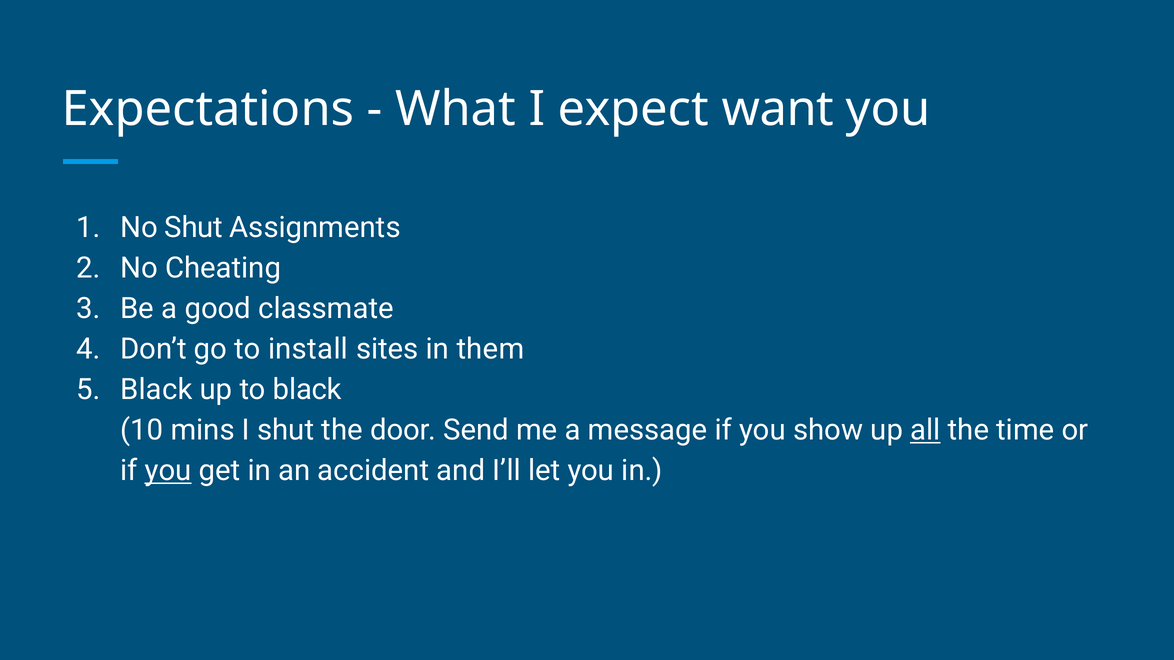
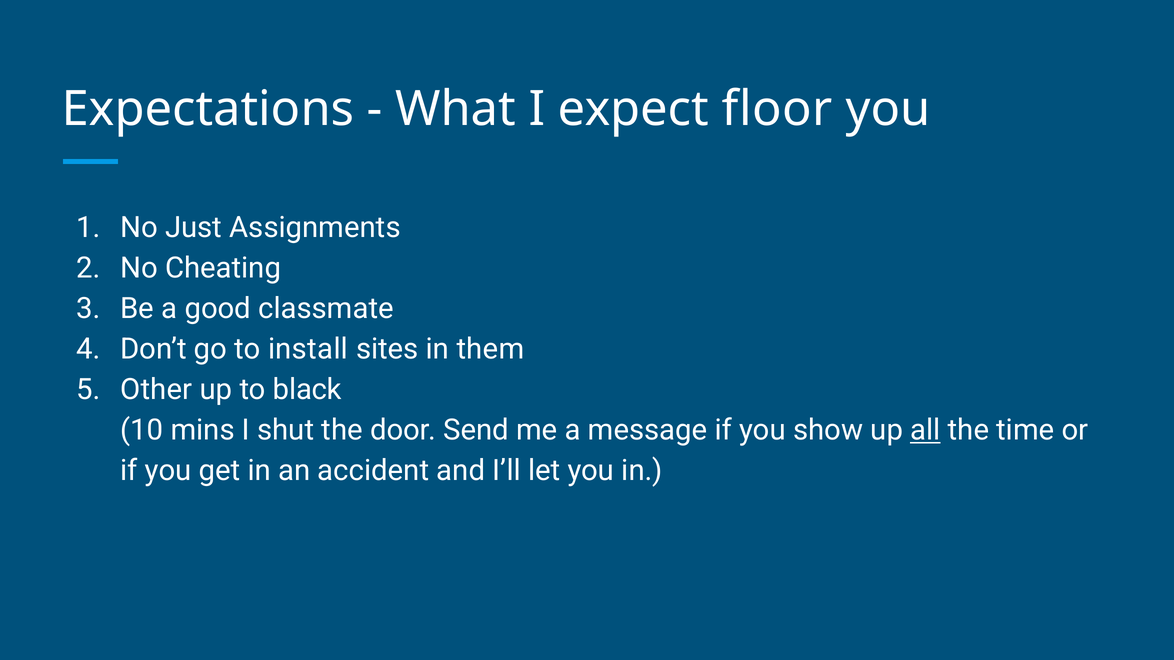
want: want -> floor
No Shut: Shut -> Just
Black at (156, 390): Black -> Other
you at (168, 471) underline: present -> none
